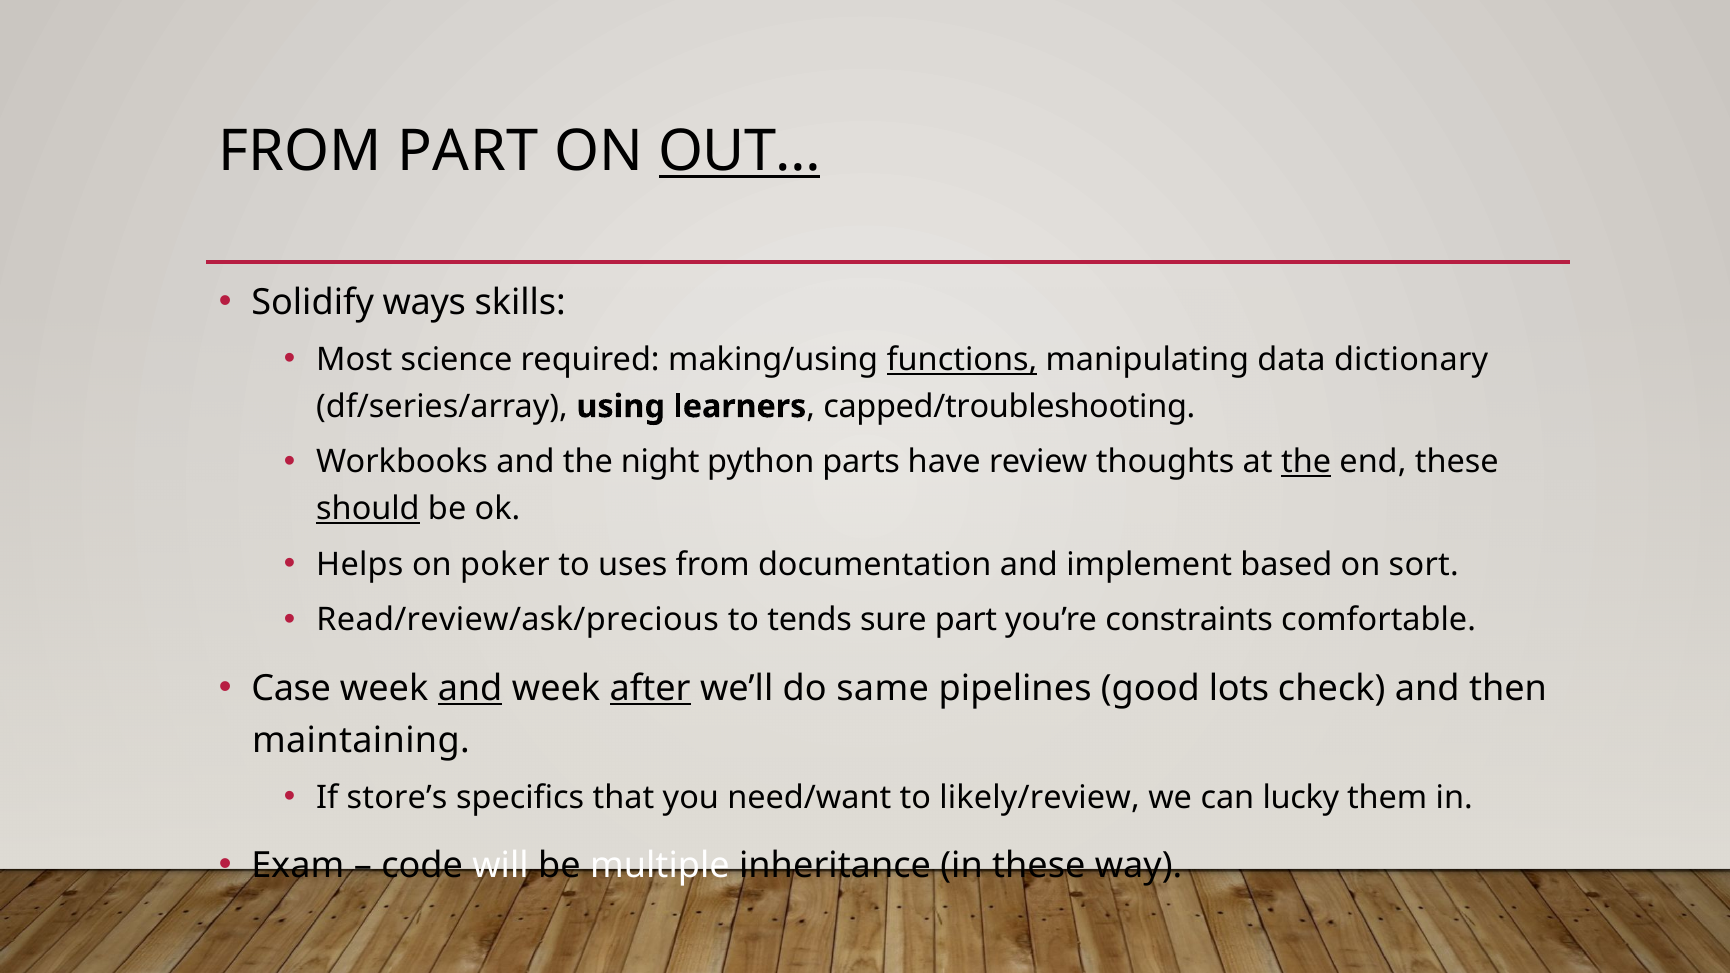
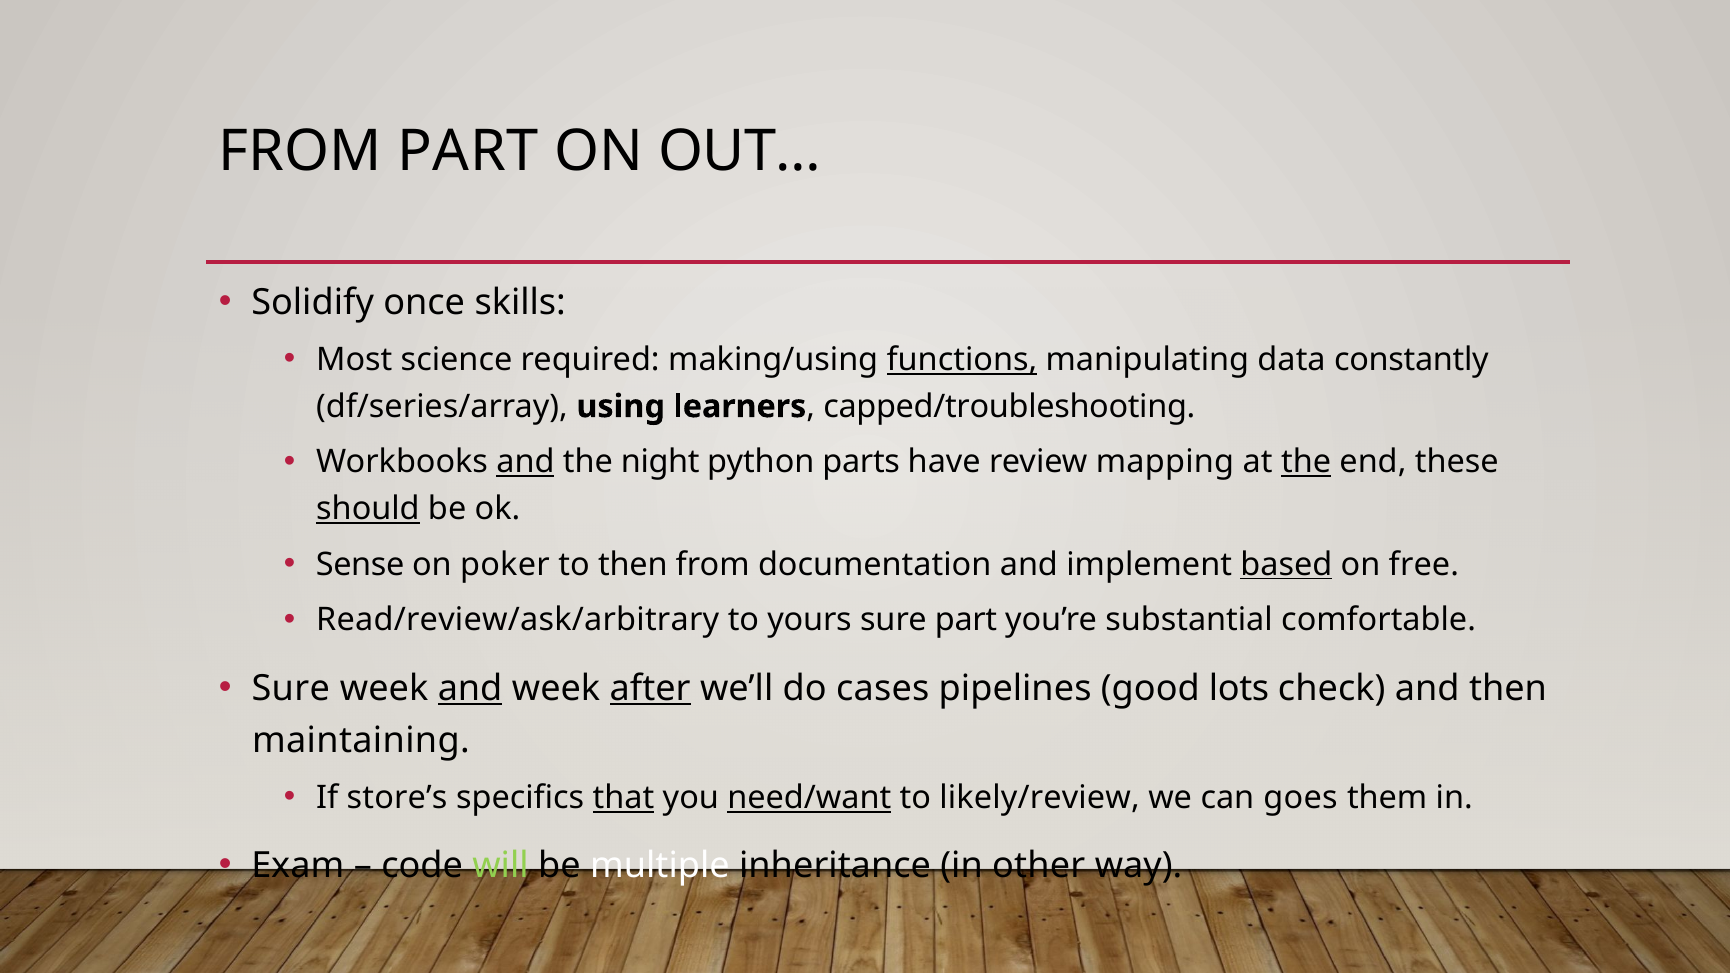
OUT… underline: present -> none
ways: ways -> once
dictionary: dictionary -> constantly
and at (526, 462) underline: none -> present
thoughts: thoughts -> mapping
Helps: Helps -> Sense
to uses: uses -> then
based underline: none -> present
sort: sort -> free
Read/review/ask/precious: Read/review/ask/precious -> Read/review/ask/arbitrary
tends: tends -> yours
constraints: constraints -> substantial
Case at (291, 688): Case -> Sure
same: same -> cases
that underline: none -> present
need/want underline: none -> present
lucky: lucky -> goes
will colour: white -> light green
in these: these -> other
